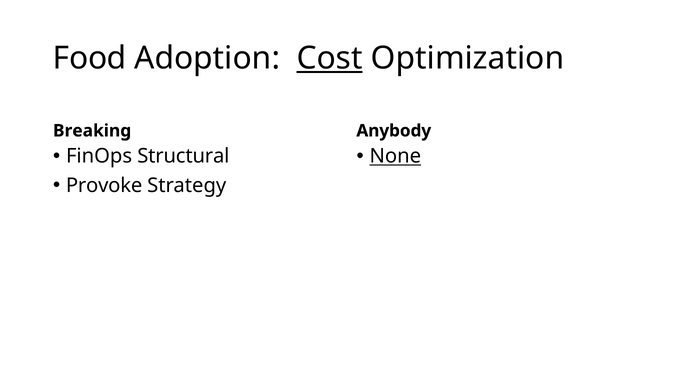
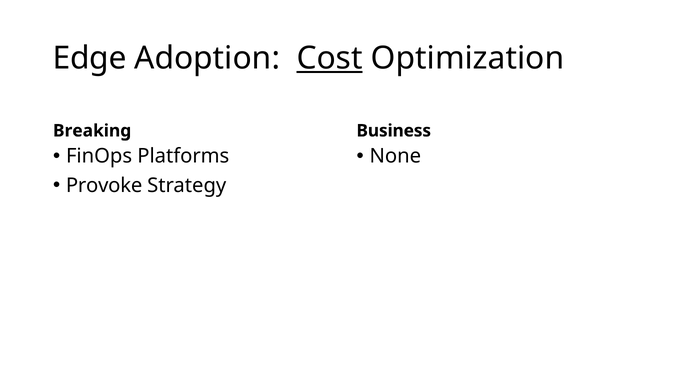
Food: Food -> Edge
Anybody: Anybody -> Business
Structural: Structural -> Platforms
None underline: present -> none
